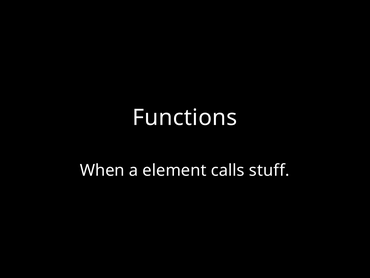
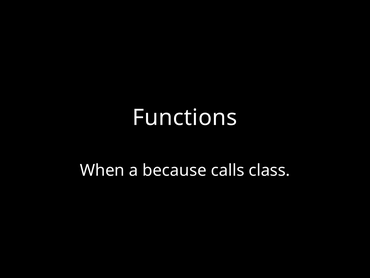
element: element -> because
stuff: stuff -> class
